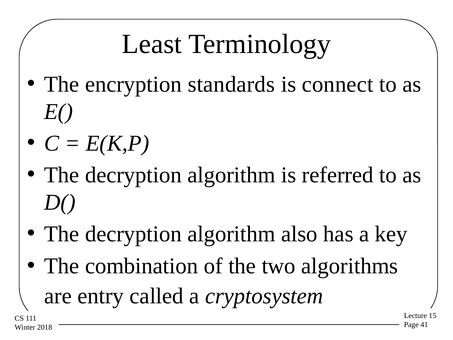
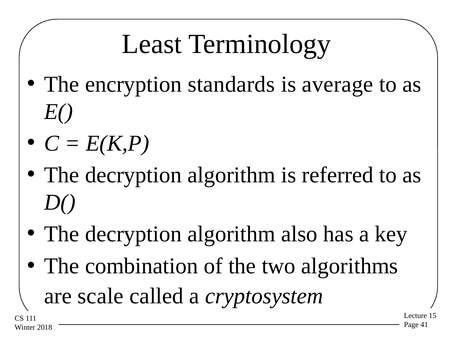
connect: connect -> average
entry: entry -> scale
